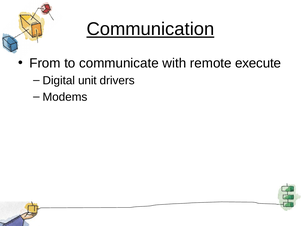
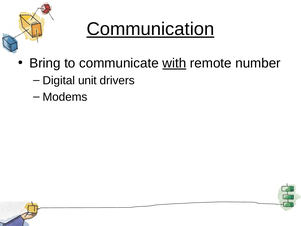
From: From -> Bring
with underline: none -> present
execute: execute -> number
